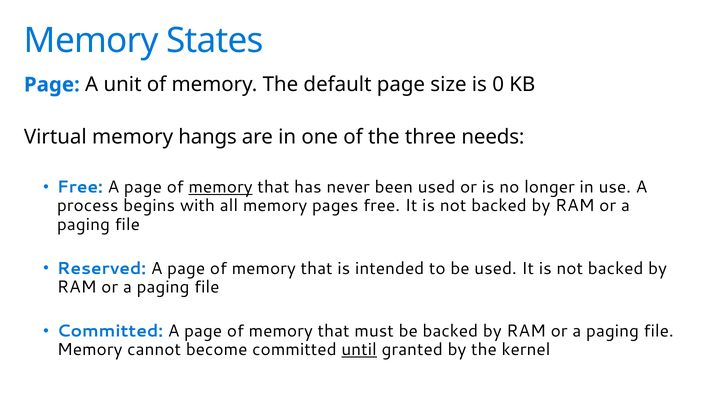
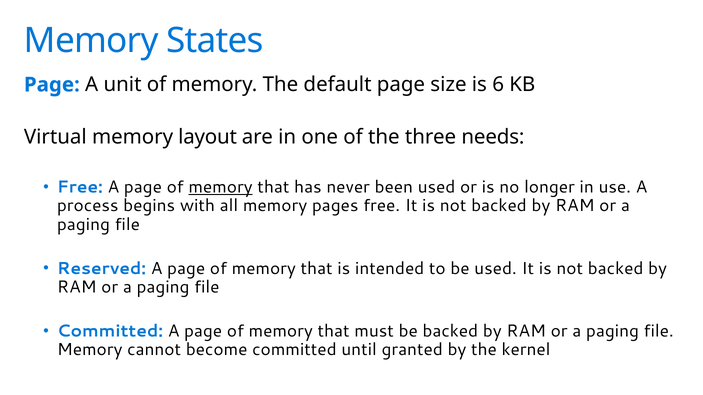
0: 0 -> 6
hangs: hangs -> layout
until underline: present -> none
